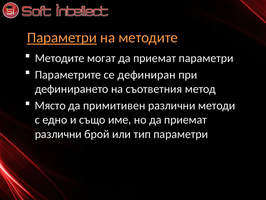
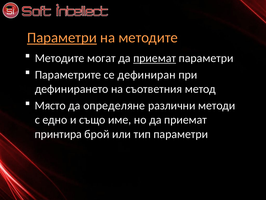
приемат at (155, 58) underline: none -> present
примитивен: примитивен -> определяне
различни at (58, 134): различни -> принтира
